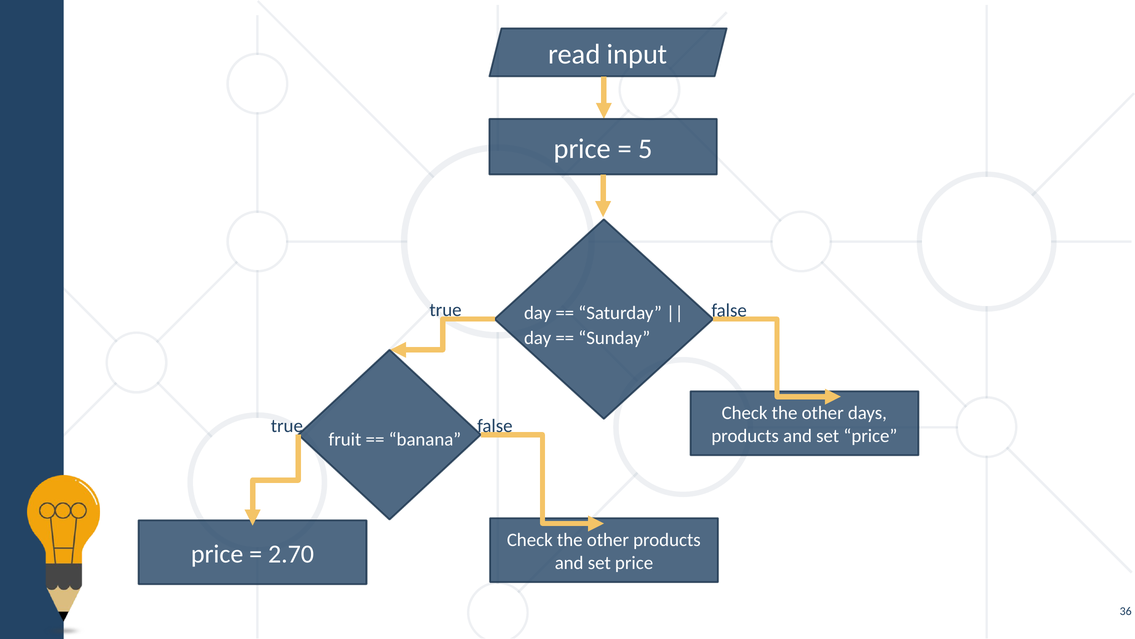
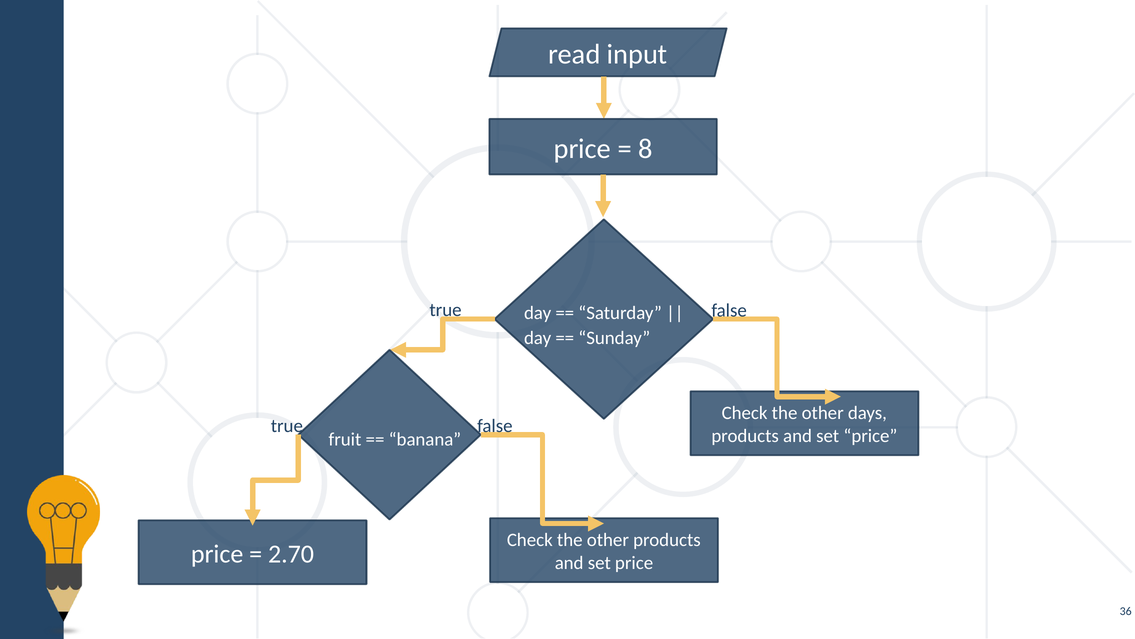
5: 5 -> 8
